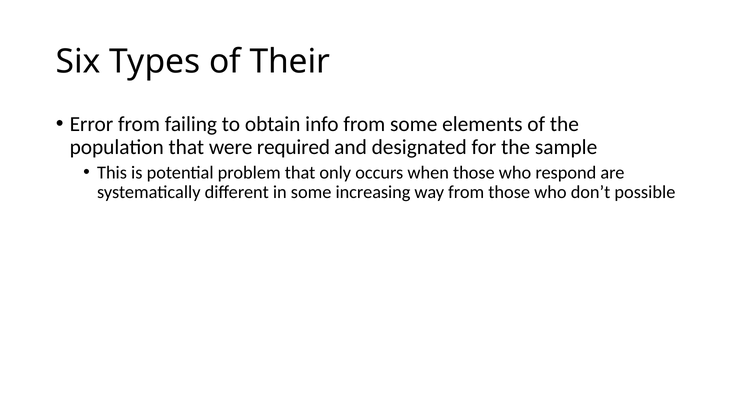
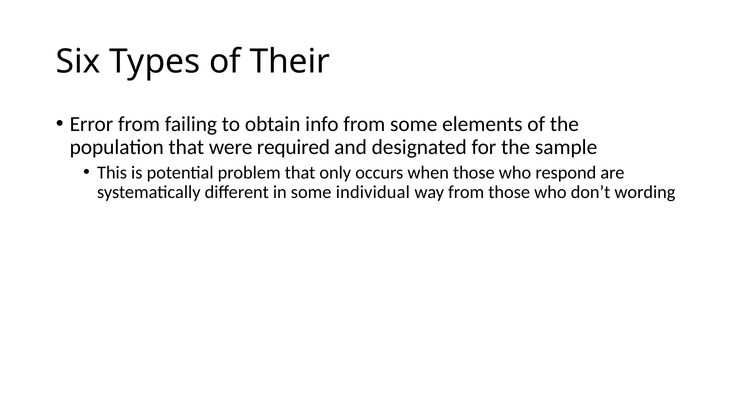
increasing: increasing -> individual
possible: possible -> wording
